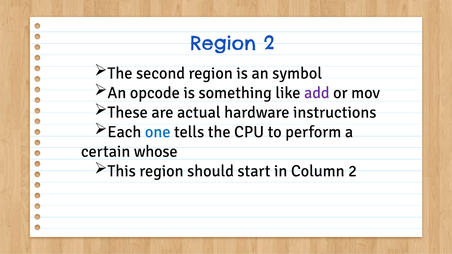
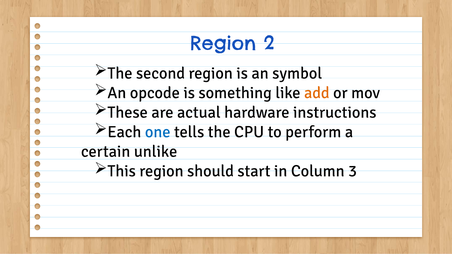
add colour: purple -> orange
whose: whose -> unlike
Column 2: 2 -> 3
